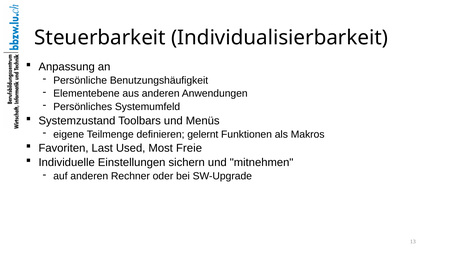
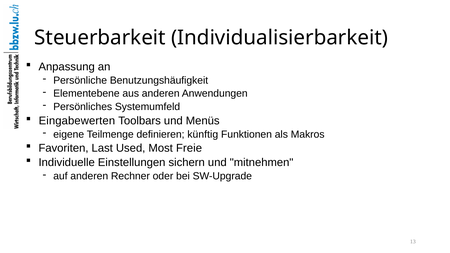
Systemzustand: Systemzustand -> Eingabewerten
gelernt: gelernt -> künftig
